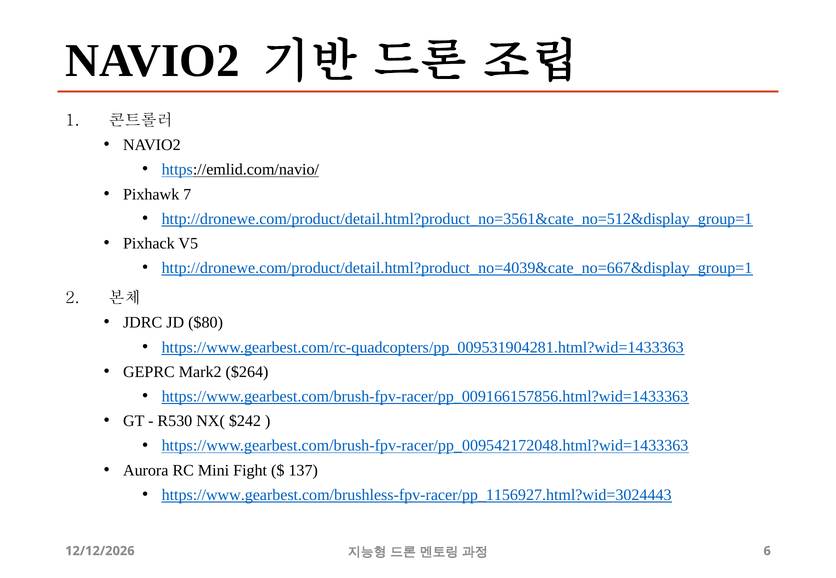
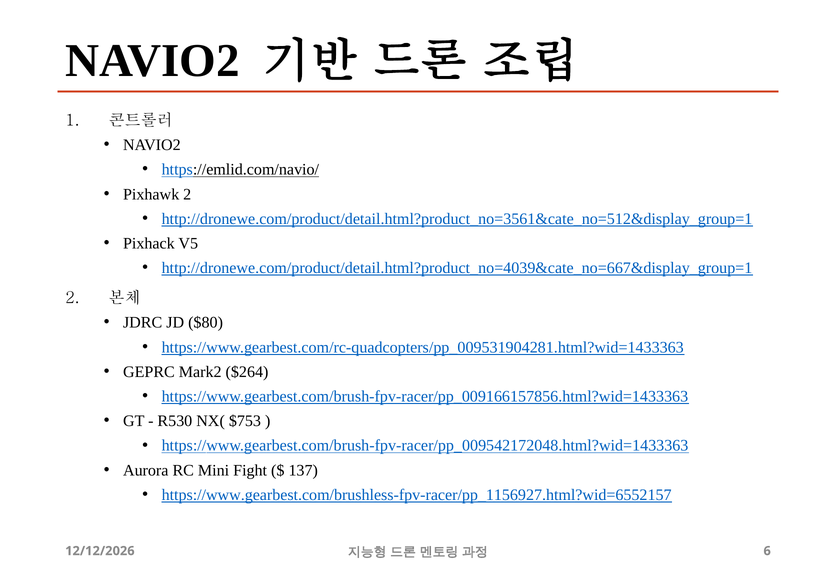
Pixhawk 7: 7 -> 2
$242: $242 -> $753
https://www.gearbest.com/brushless-fpv-racer/pp_1156927.html?wid=3024443: https://www.gearbest.com/brushless-fpv-racer/pp_1156927.html?wid=3024443 -> https://www.gearbest.com/brushless-fpv-racer/pp_1156927.html?wid=6552157
